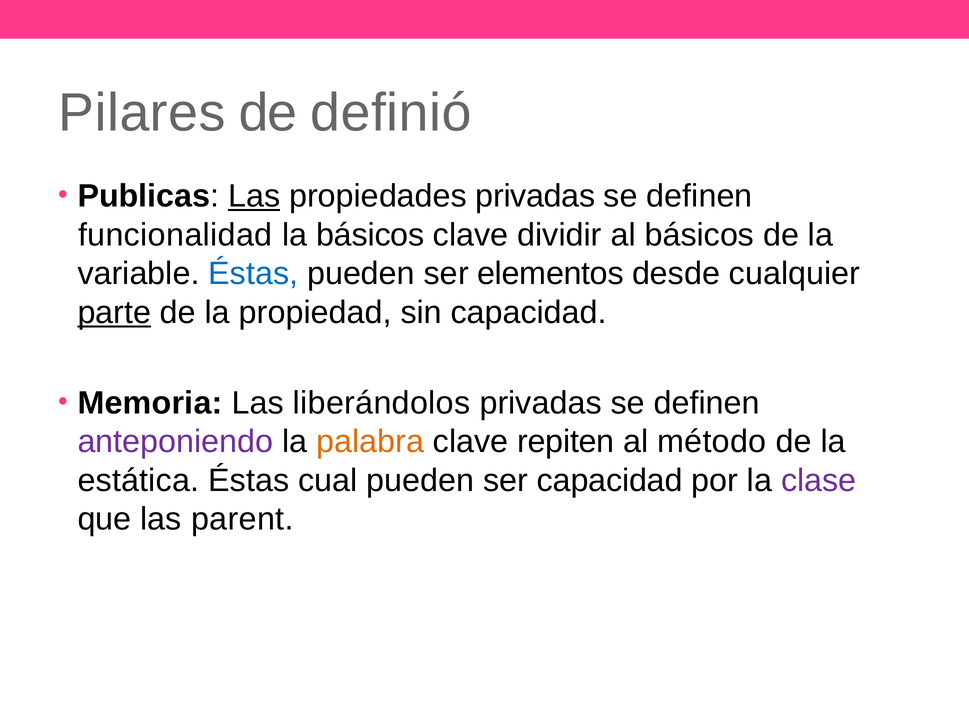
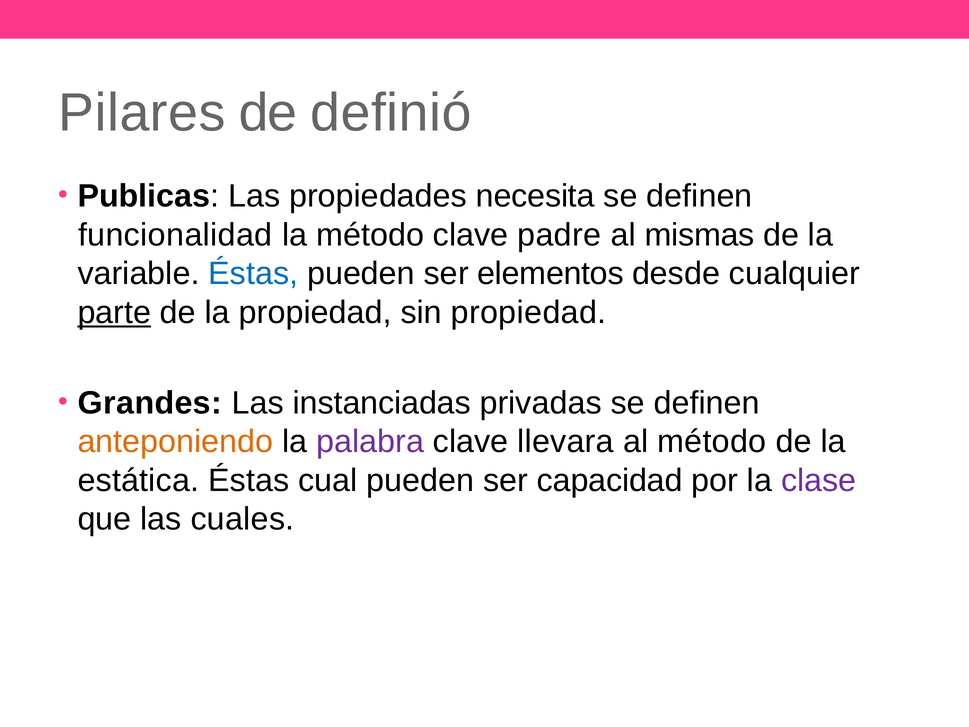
Las at (254, 196) underline: present -> none
propiedades privadas: privadas -> necesita
la básicos: básicos -> método
dividir: dividir -> padre
al básicos: básicos -> mismas
sin capacidad: capacidad -> propiedad
Memoria: Memoria -> Grandes
liberándolos: liberándolos -> instanciadas
anteponiendo colour: purple -> orange
palabra colour: orange -> purple
repiten: repiten -> llevara
parent: parent -> cuales
